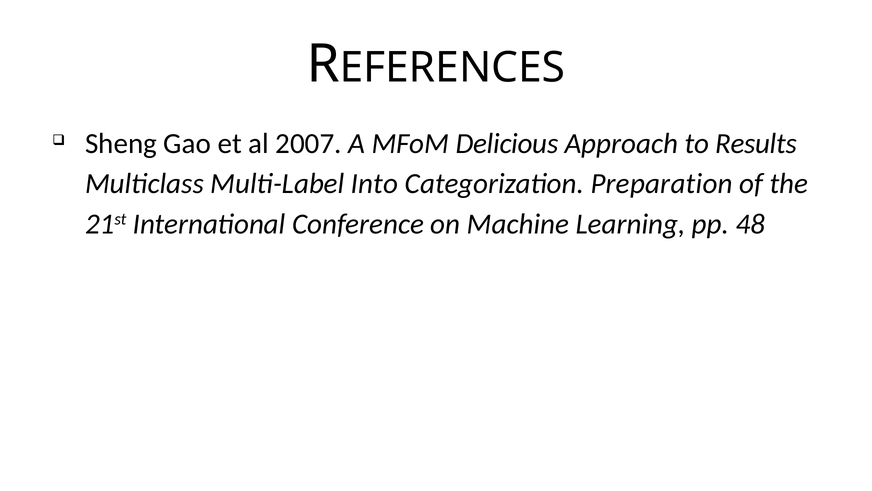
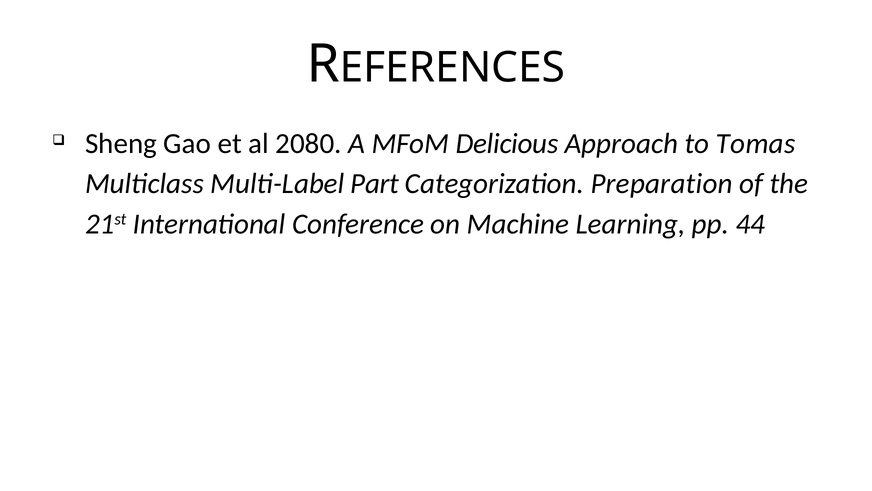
2007: 2007 -> 2080
Results: Results -> Tomas
Into: Into -> Part
48: 48 -> 44
